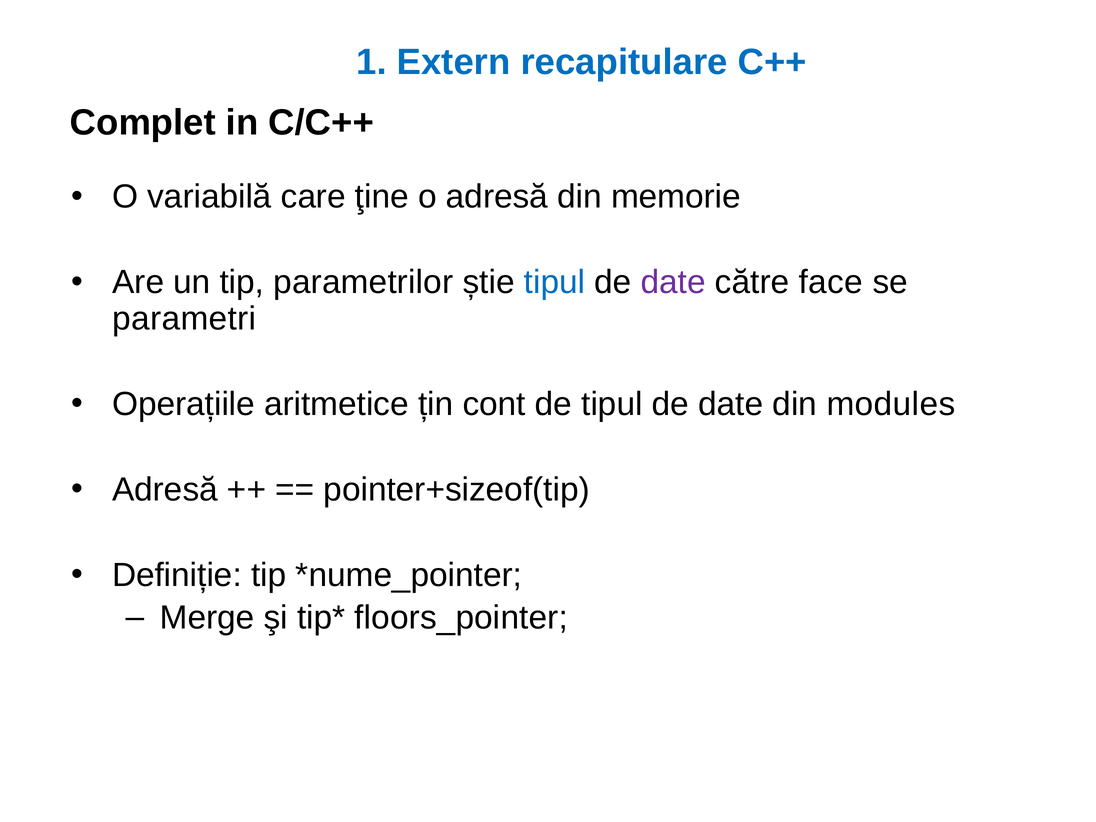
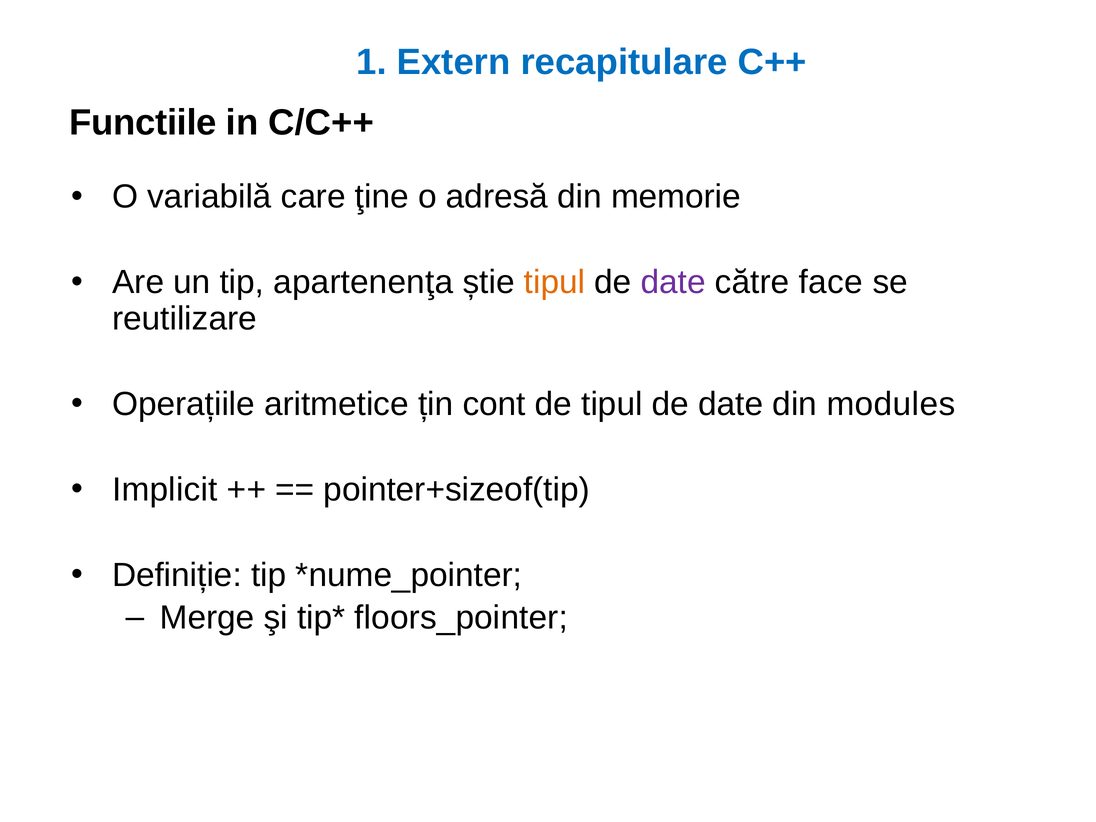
Complet: Complet -> Functiile
parametrilor: parametrilor -> apartenenţa
tipul at (555, 282) colour: blue -> orange
parametri: parametri -> reutilizare
Adresă at (165, 489): Adresă -> Implicit
